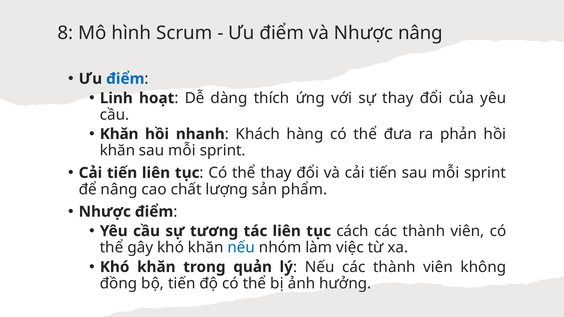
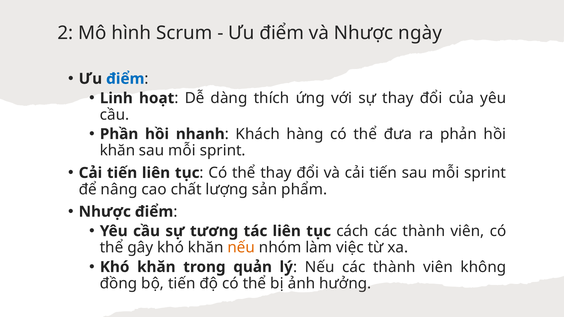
8: 8 -> 2
Nhược nâng: nâng -> ngày
Khăn at (119, 134): Khăn -> Phần
nếu at (241, 248) colour: blue -> orange
